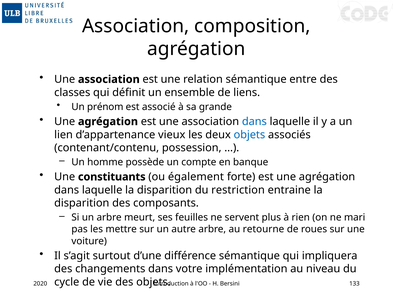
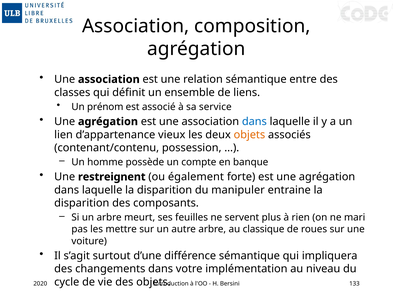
grande: grande -> service
objets at (249, 135) colour: blue -> orange
constituants: constituants -> restreignent
restriction: restriction -> manipuler
retourne: retourne -> classique
